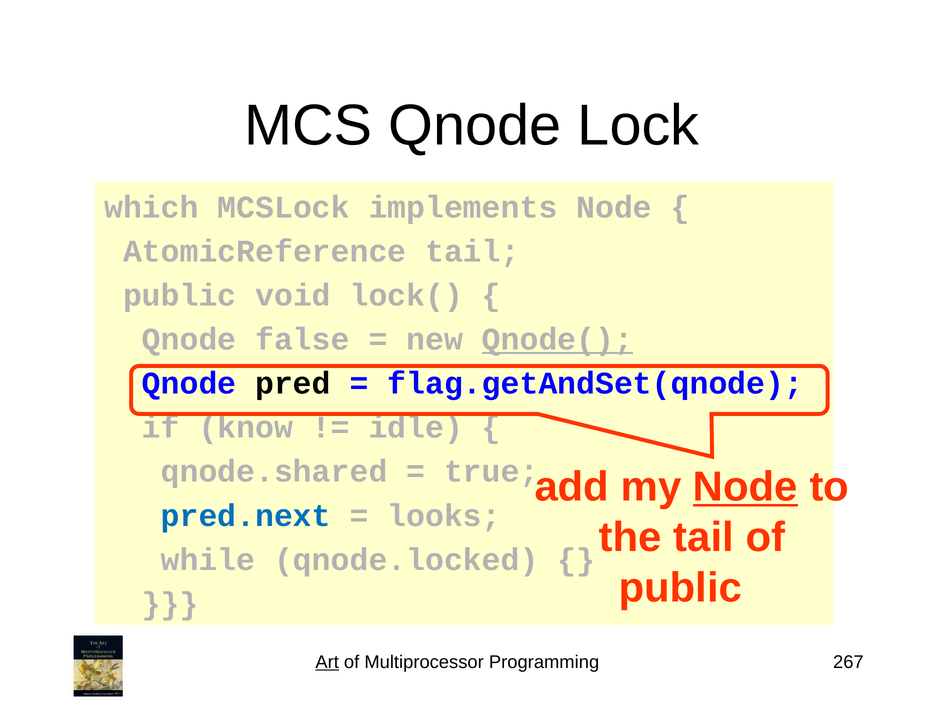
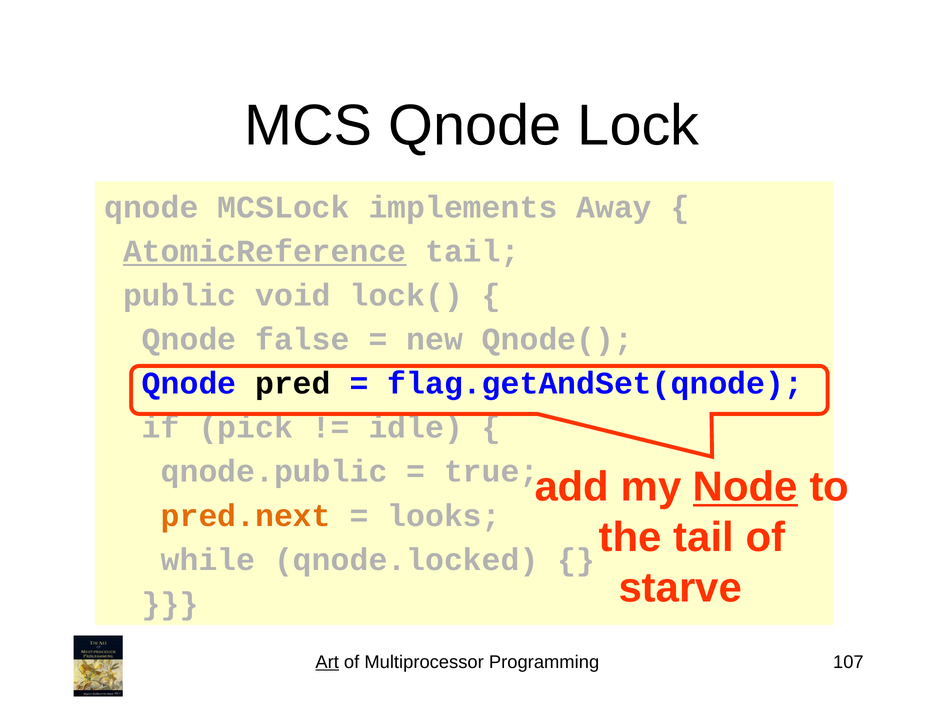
which at (151, 207): which -> qnode
implements Node: Node -> Away
AtomicReference underline: none -> present
Qnode( underline: present -> none
know: know -> pick
qnode.shared: qnode.shared -> qnode.public
pred.next colour: blue -> orange
public at (680, 588): public -> starve
267: 267 -> 107
